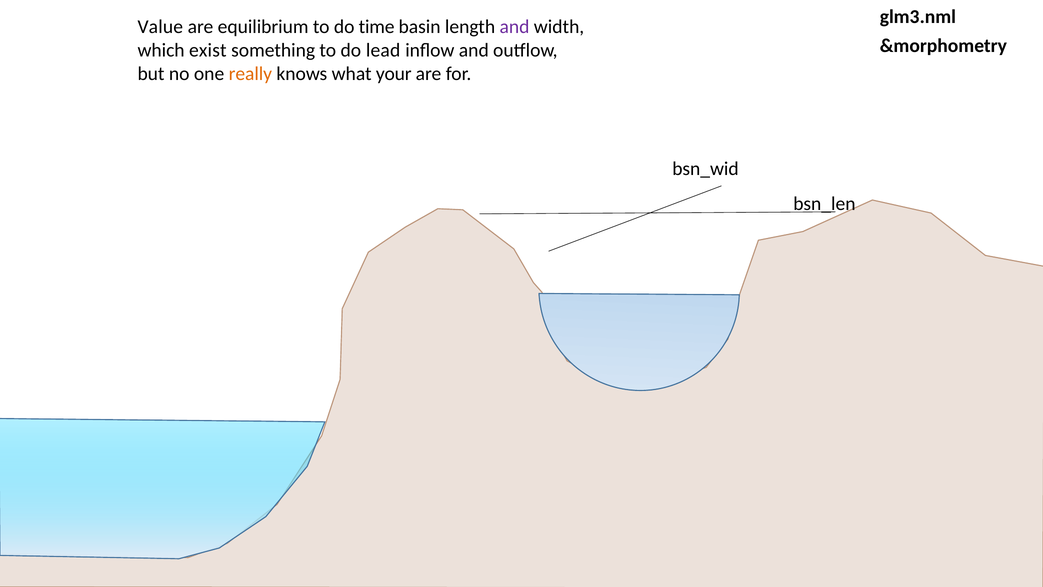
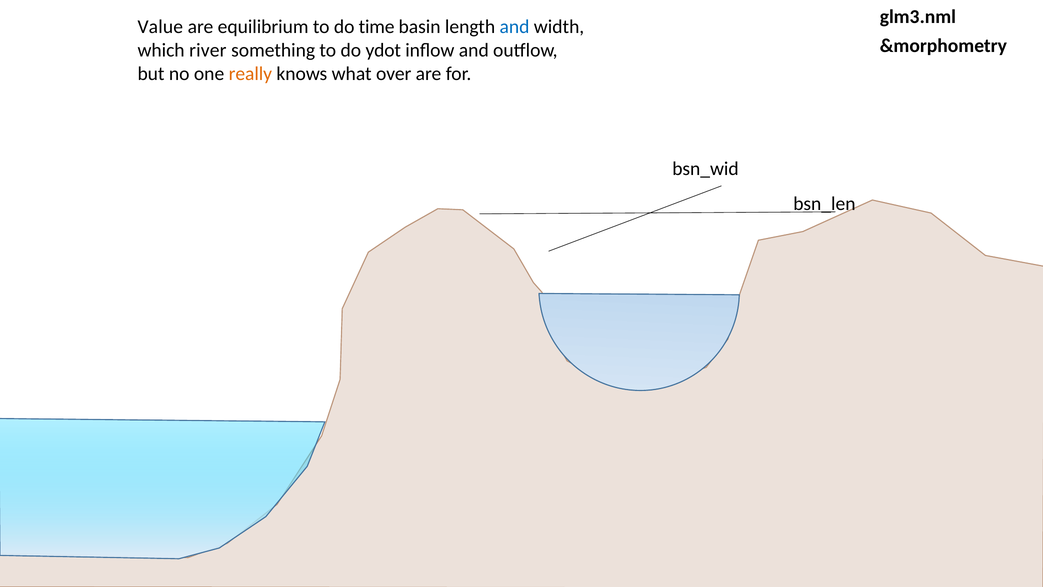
and at (514, 27) colour: purple -> blue
exist: exist -> river
lead: lead -> ydot
your: your -> over
